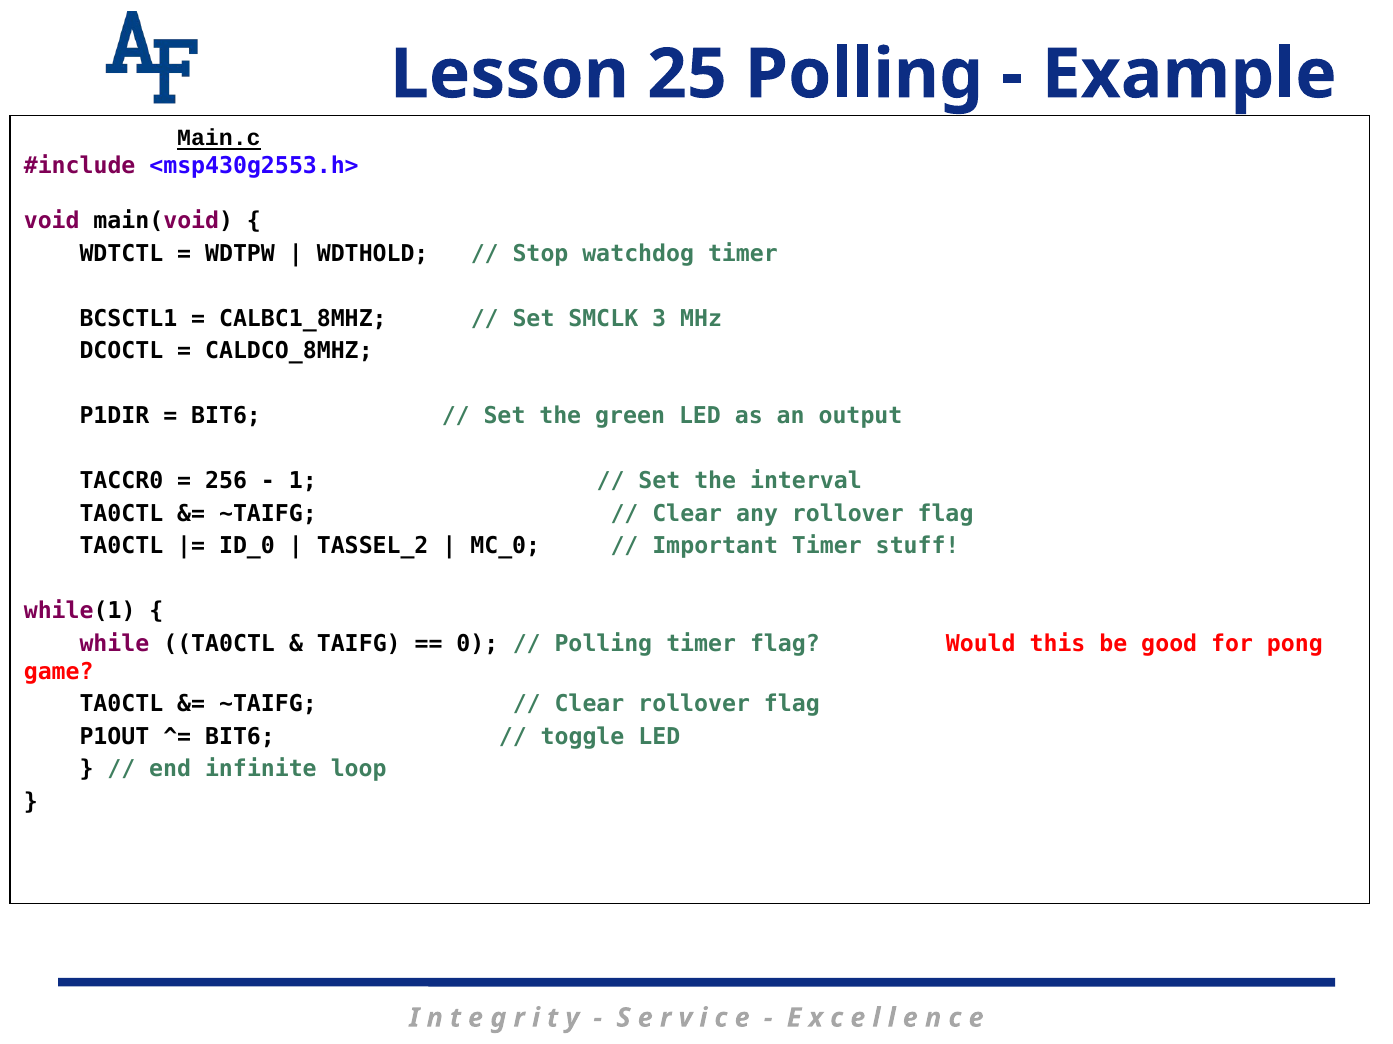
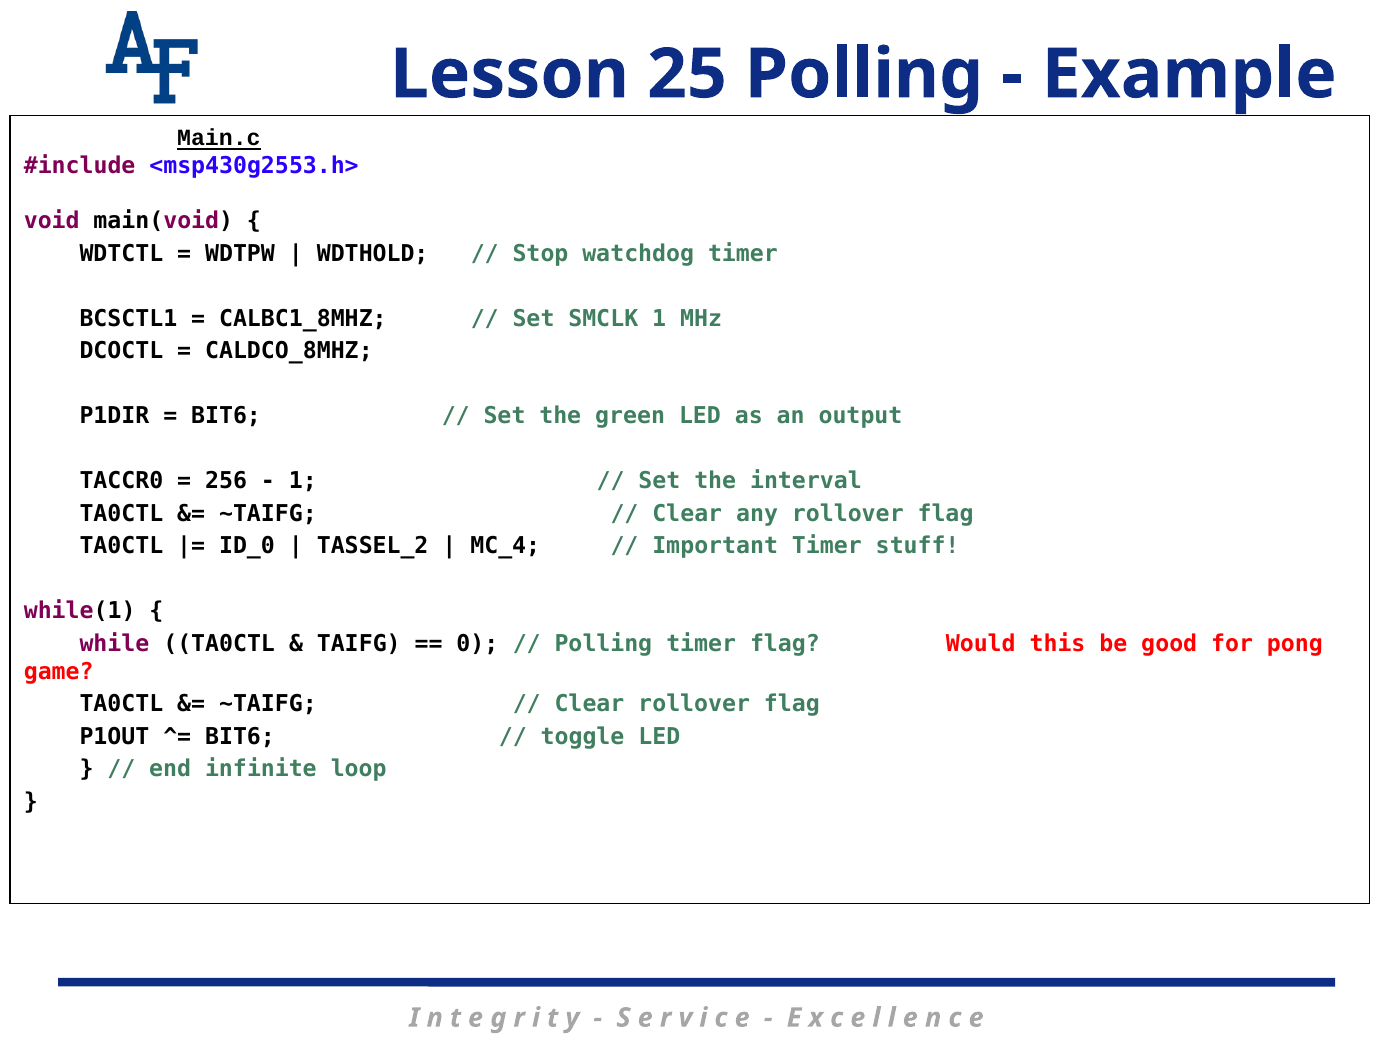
SMCLK 3: 3 -> 1
MC_0: MC_0 -> MC_4
